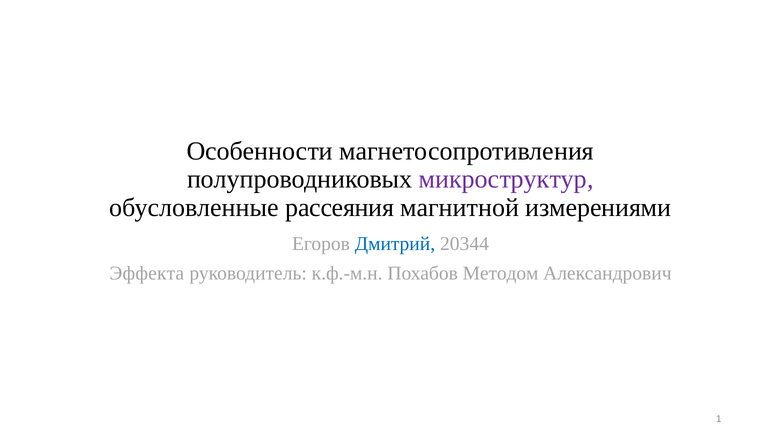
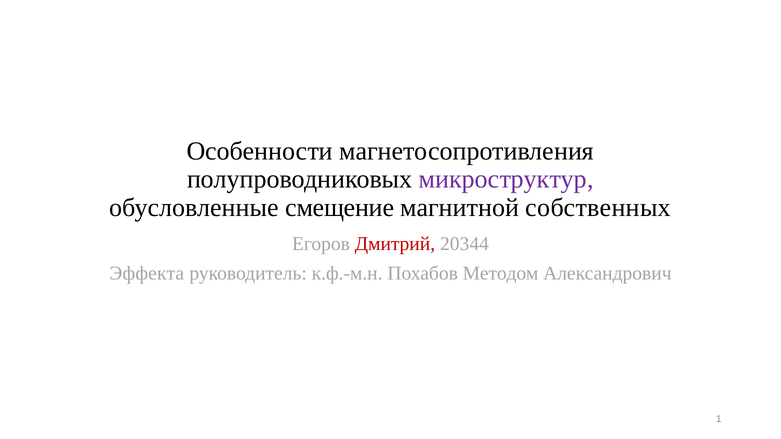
рассеяния: рассеяния -> смещение
измерениями: измерениями -> собственных
Дмитрий colour: blue -> red
